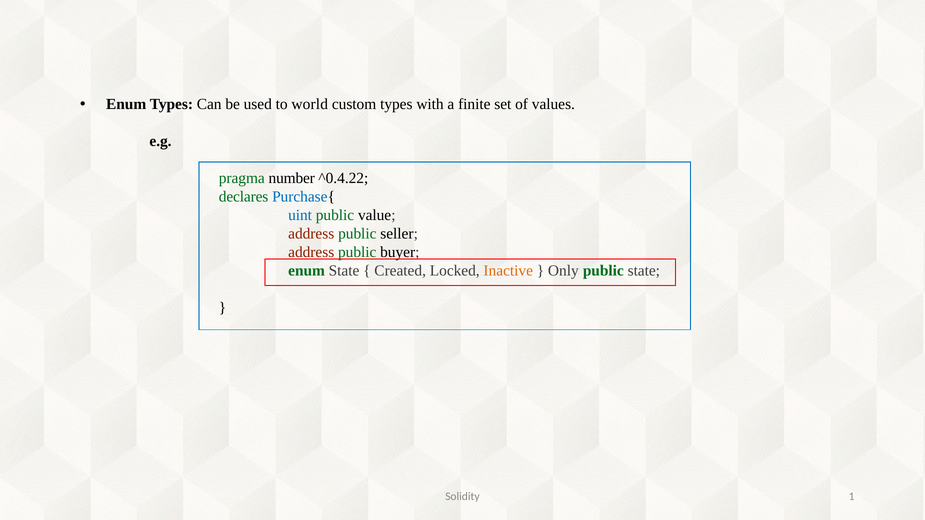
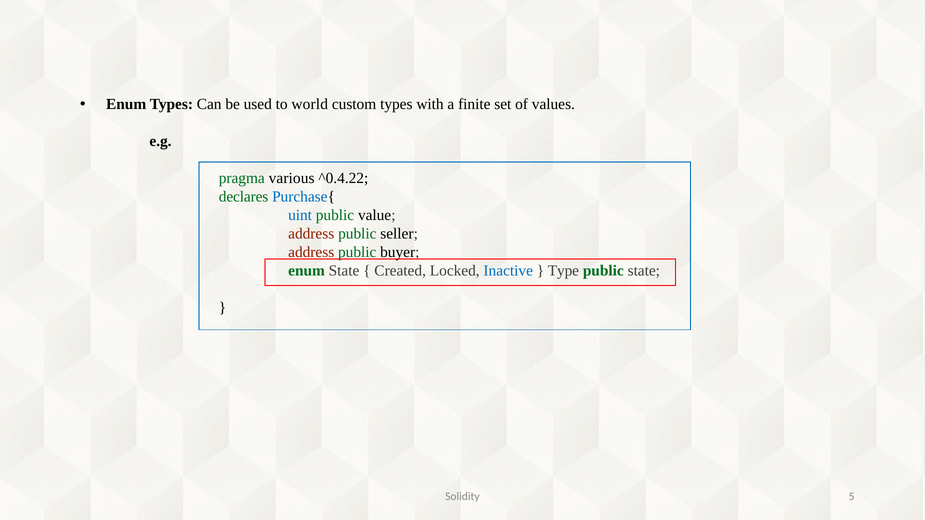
number: number -> various
Inactive colour: orange -> blue
Only: Only -> Type
1: 1 -> 5
